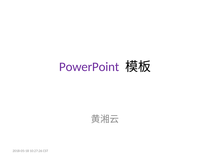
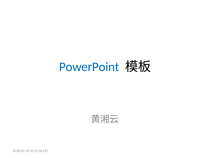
PowerPoint colour: purple -> blue
